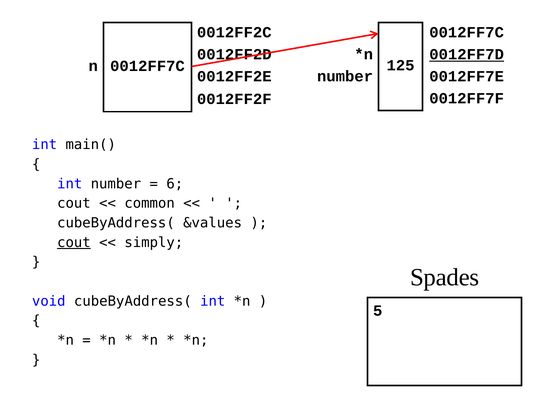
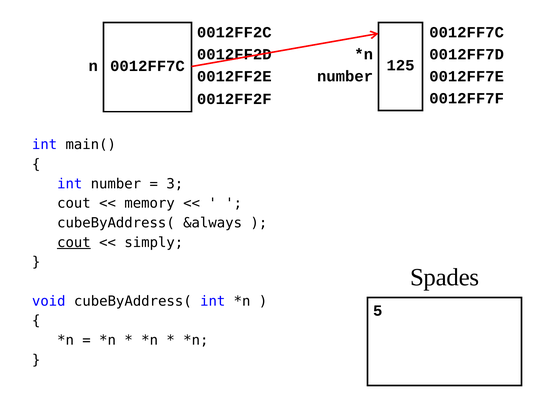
0012FF7D underline: present -> none
6: 6 -> 3
common: common -> memory
&values: &values -> &always
